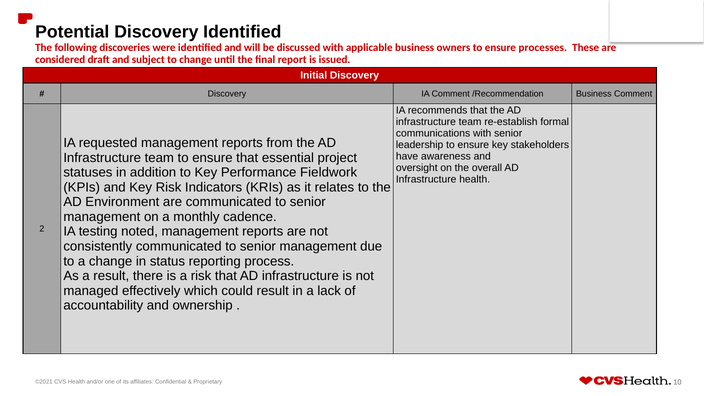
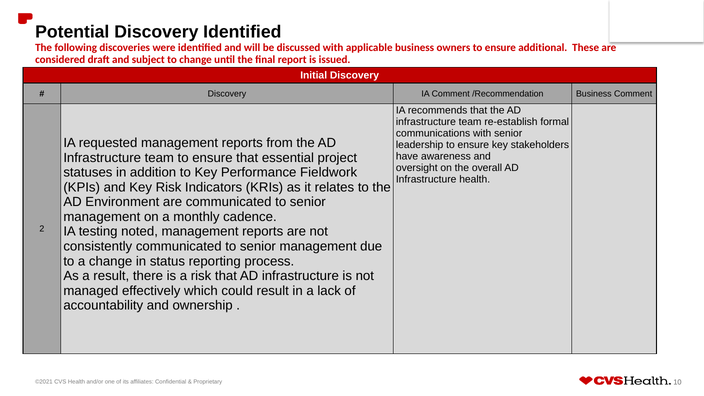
processes: processes -> additional
